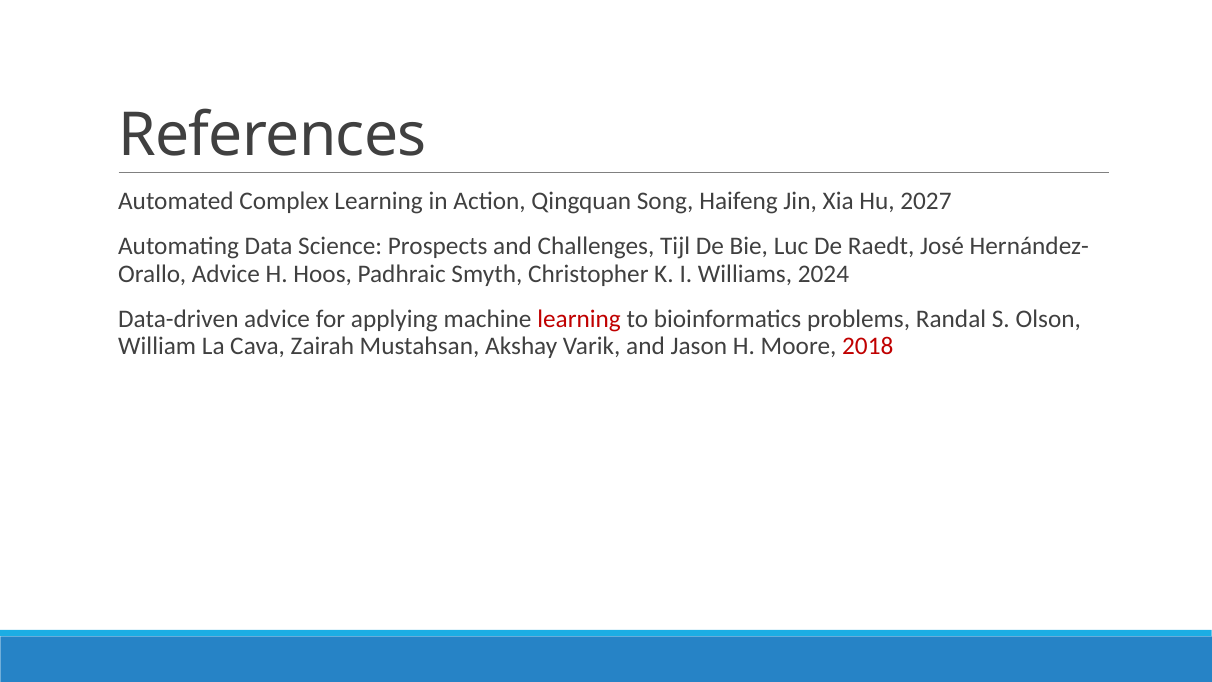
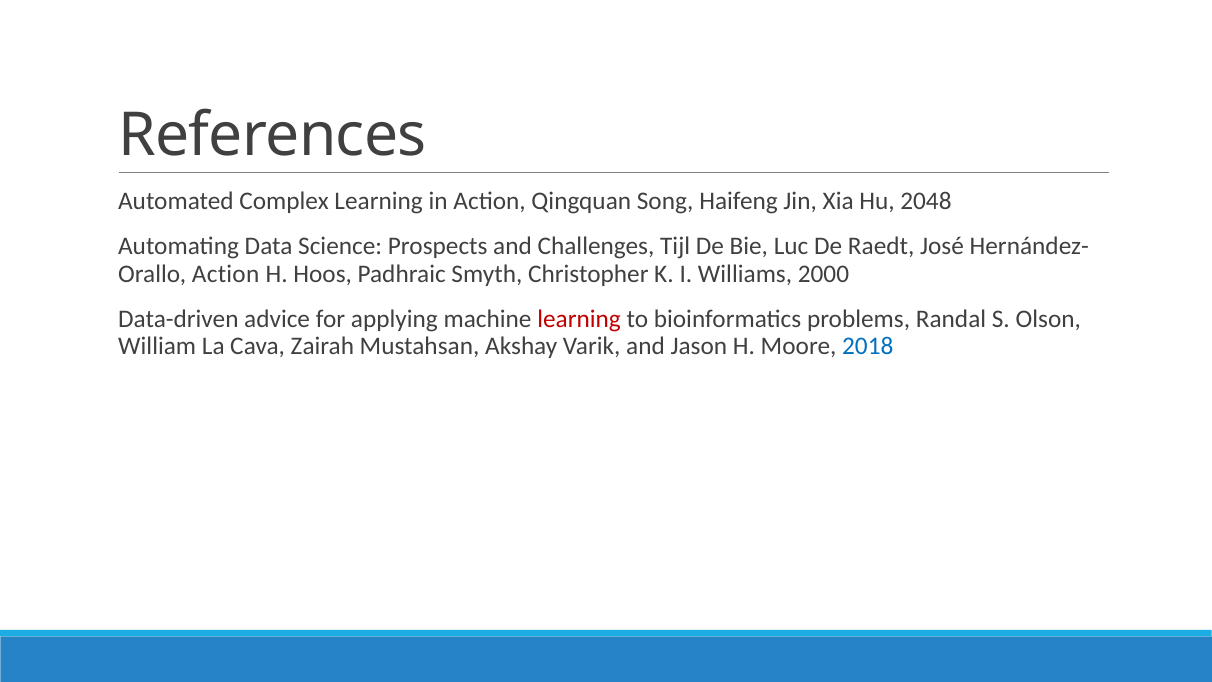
2027: 2027 -> 2048
Advice at (226, 274): Advice -> Action
2024: 2024 -> 2000
2018 colour: red -> blue
